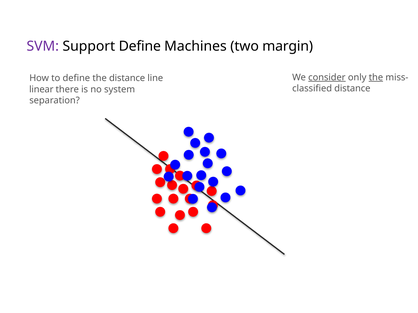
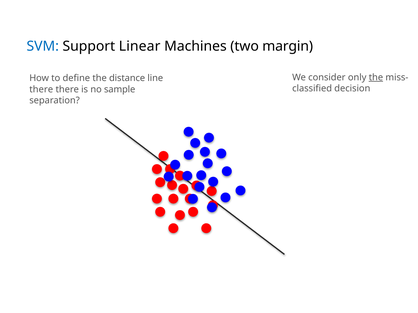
SVM colour: purple -> blue
Support Define: Define -> Linear
consider underline: present -> none
distance at (352, 89): distance -> decision
linear at (41, 89): linear -> there
system: system -> sample
